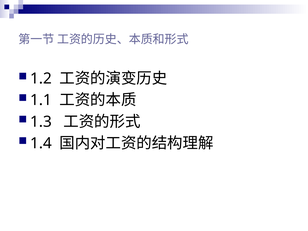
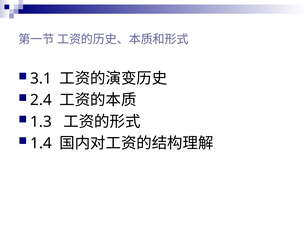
1.2: 1.2 -> 3.1
1.1: 1.1 -> 2.4
